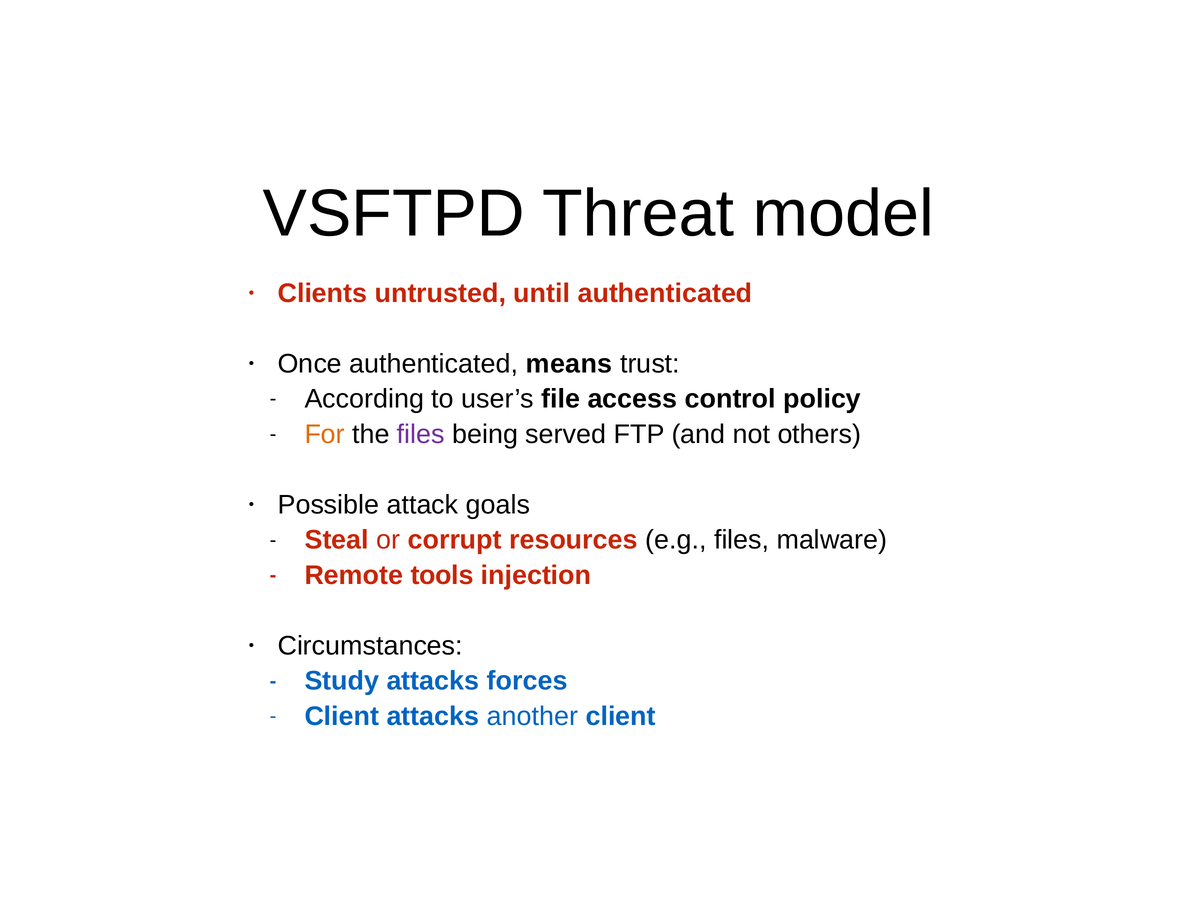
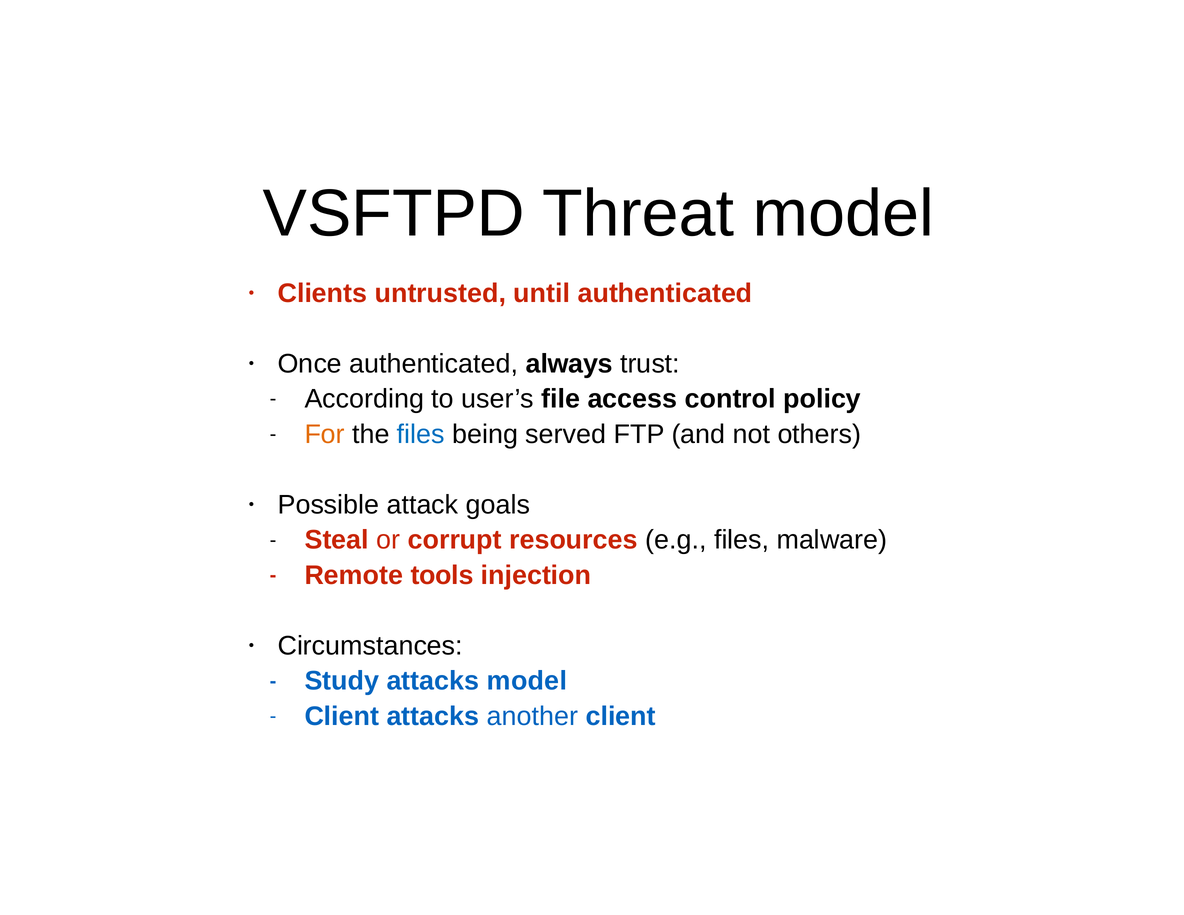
means: means -> always
files at (421, 434) colour: purple -> blue
attacks forces: forces -> model
